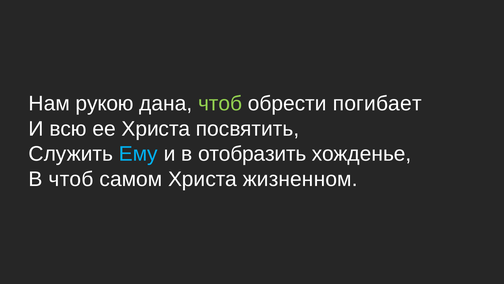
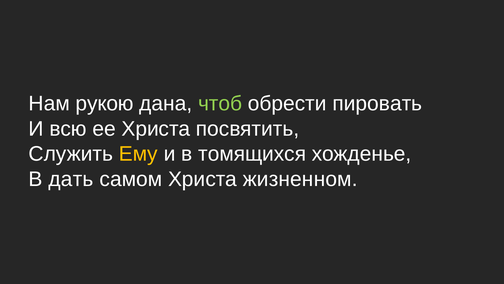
погибает: погибает -> пировать
Ему colour: light blue -> yellow
отобразить: отобразить -> томящихся
В чтоб: чтоб -> дать
